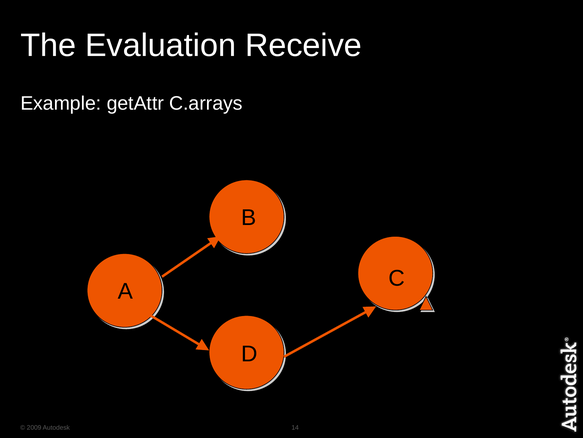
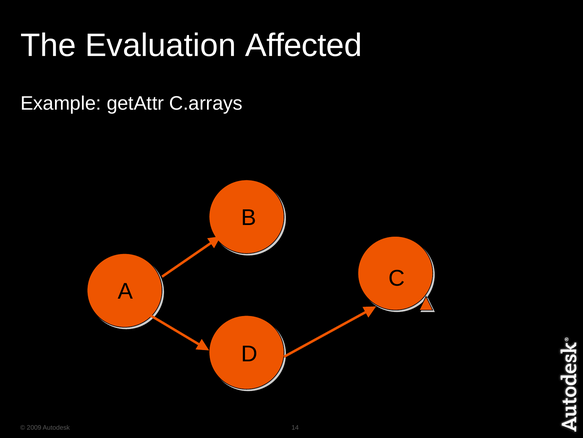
Receive: Receive -> Affected
